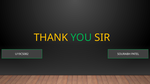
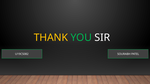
SIR colour: yellow -> white
